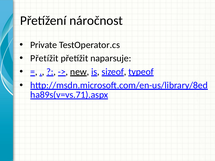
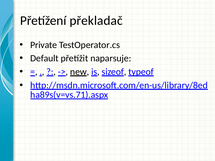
náročnost: náročnost -> překladač
Přetížit at (44, 58): Přetížit -> Default
